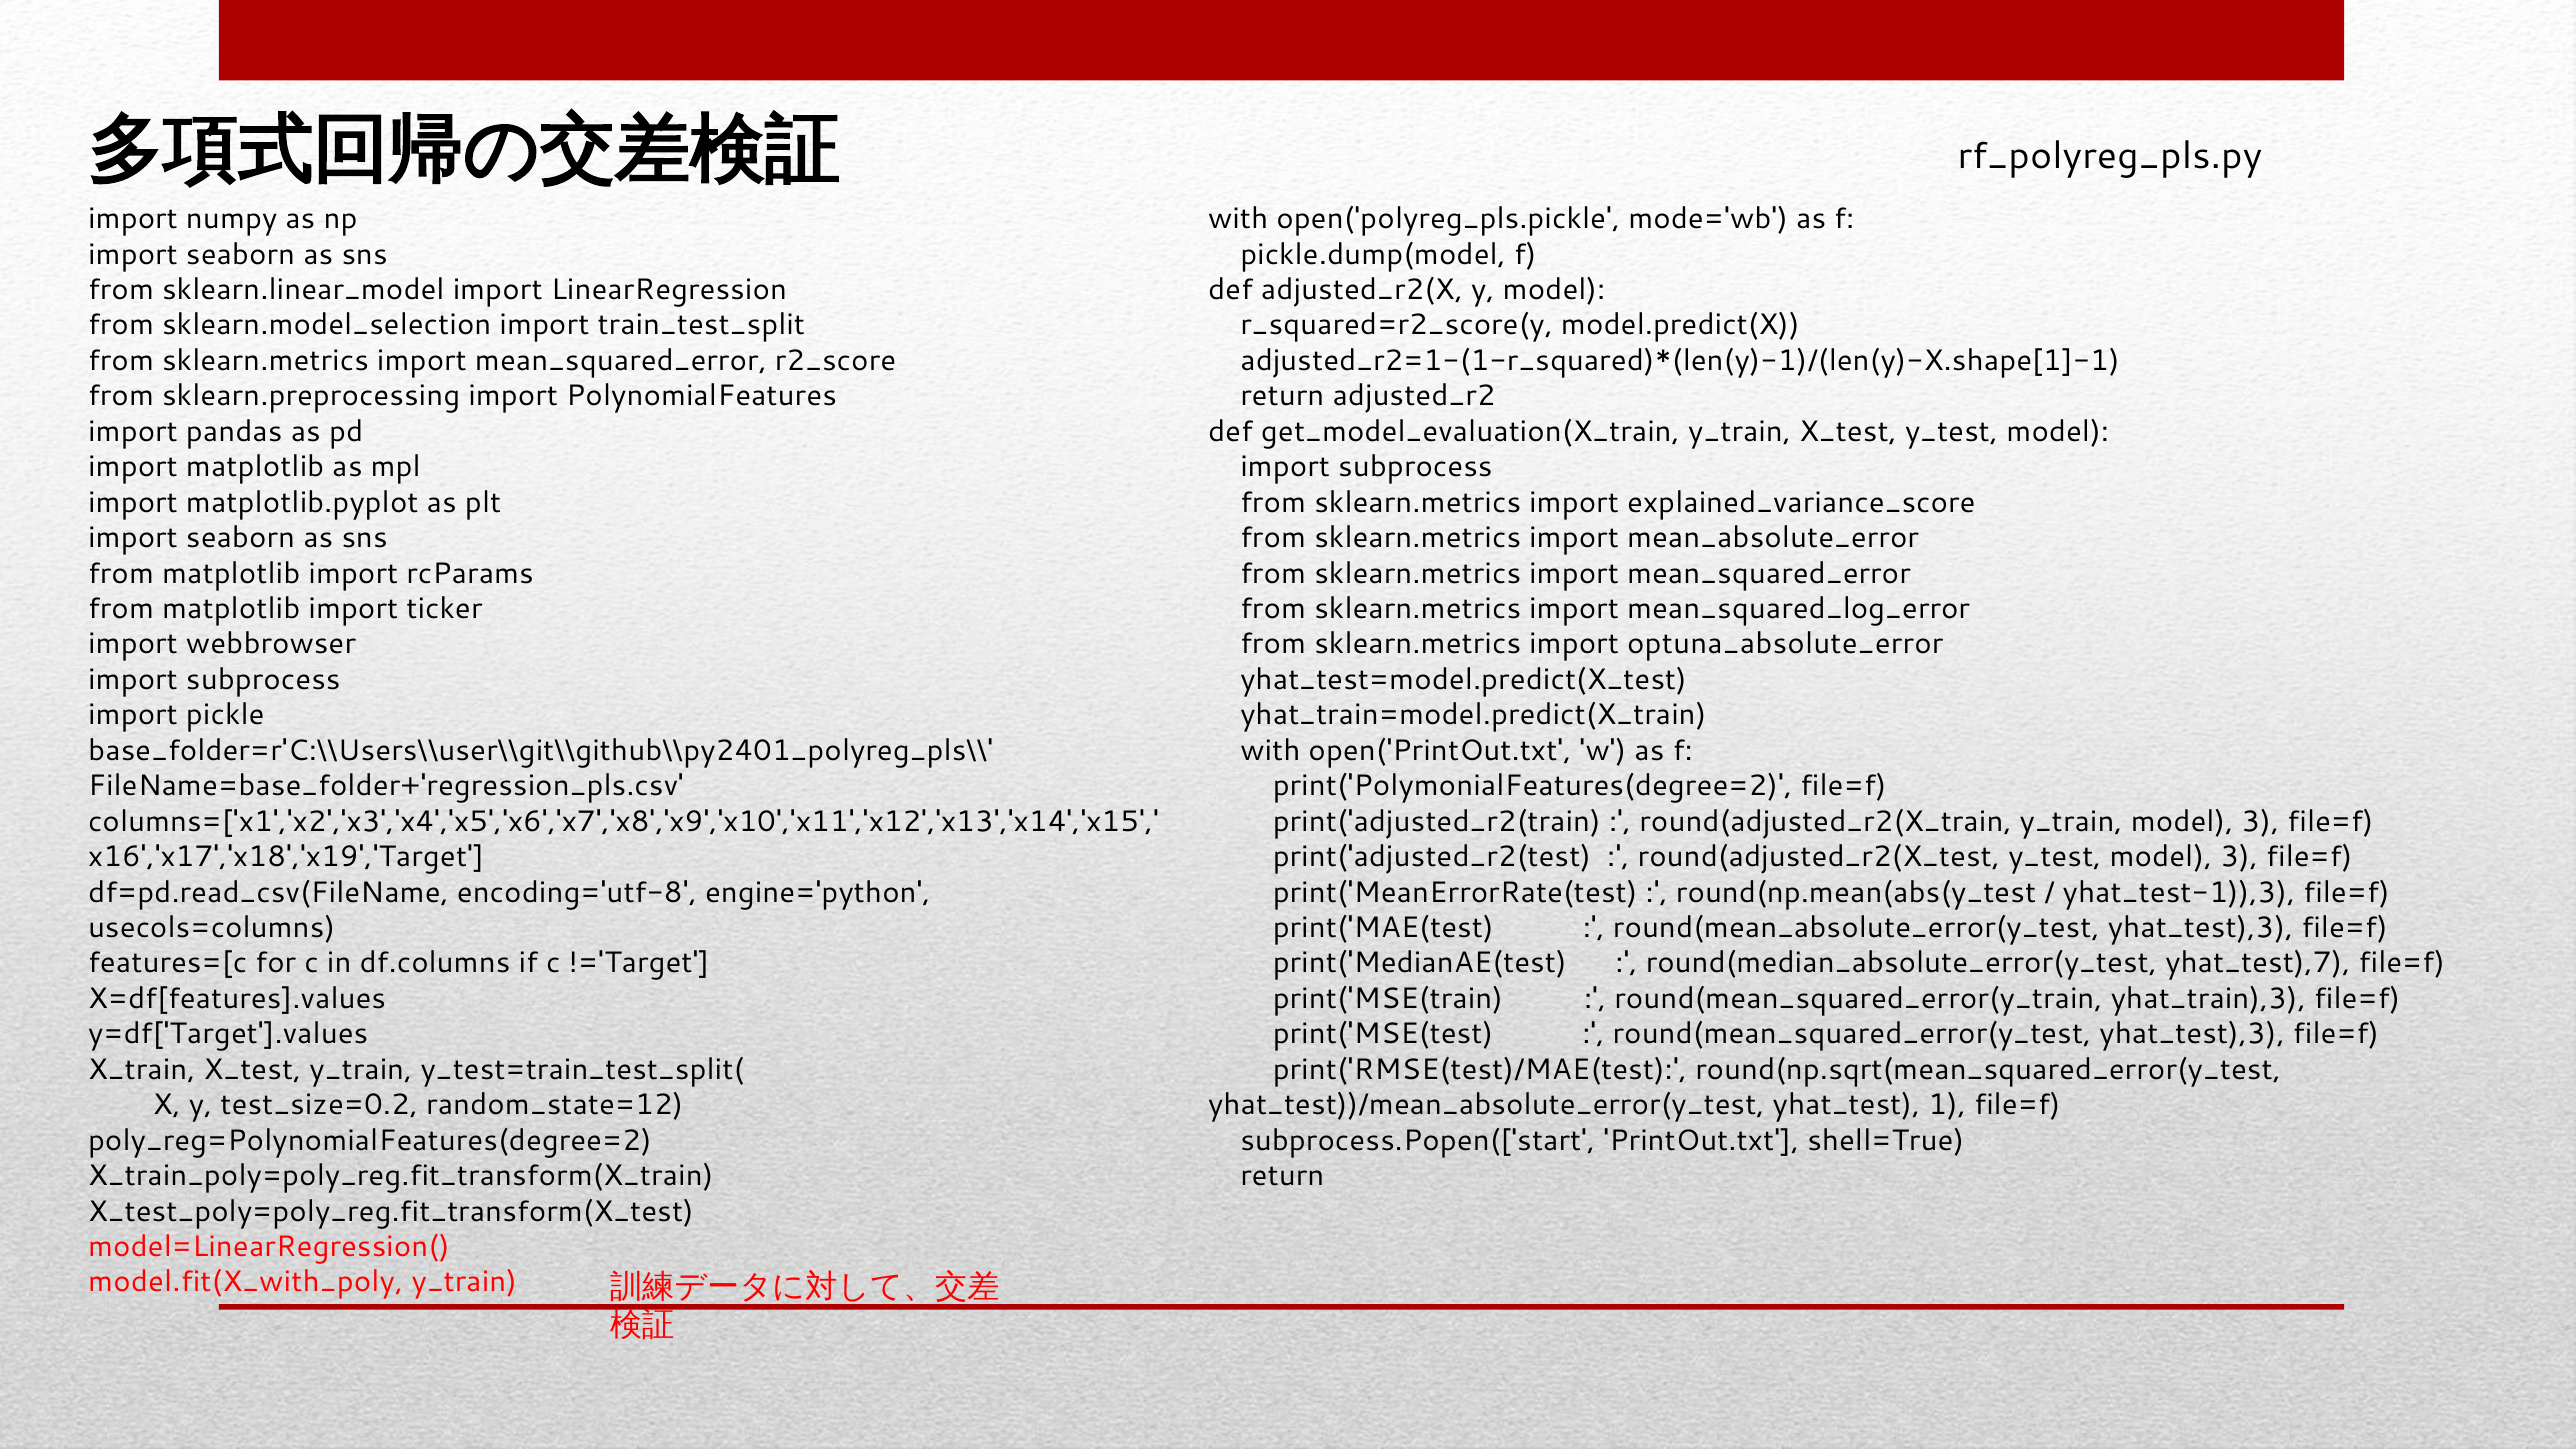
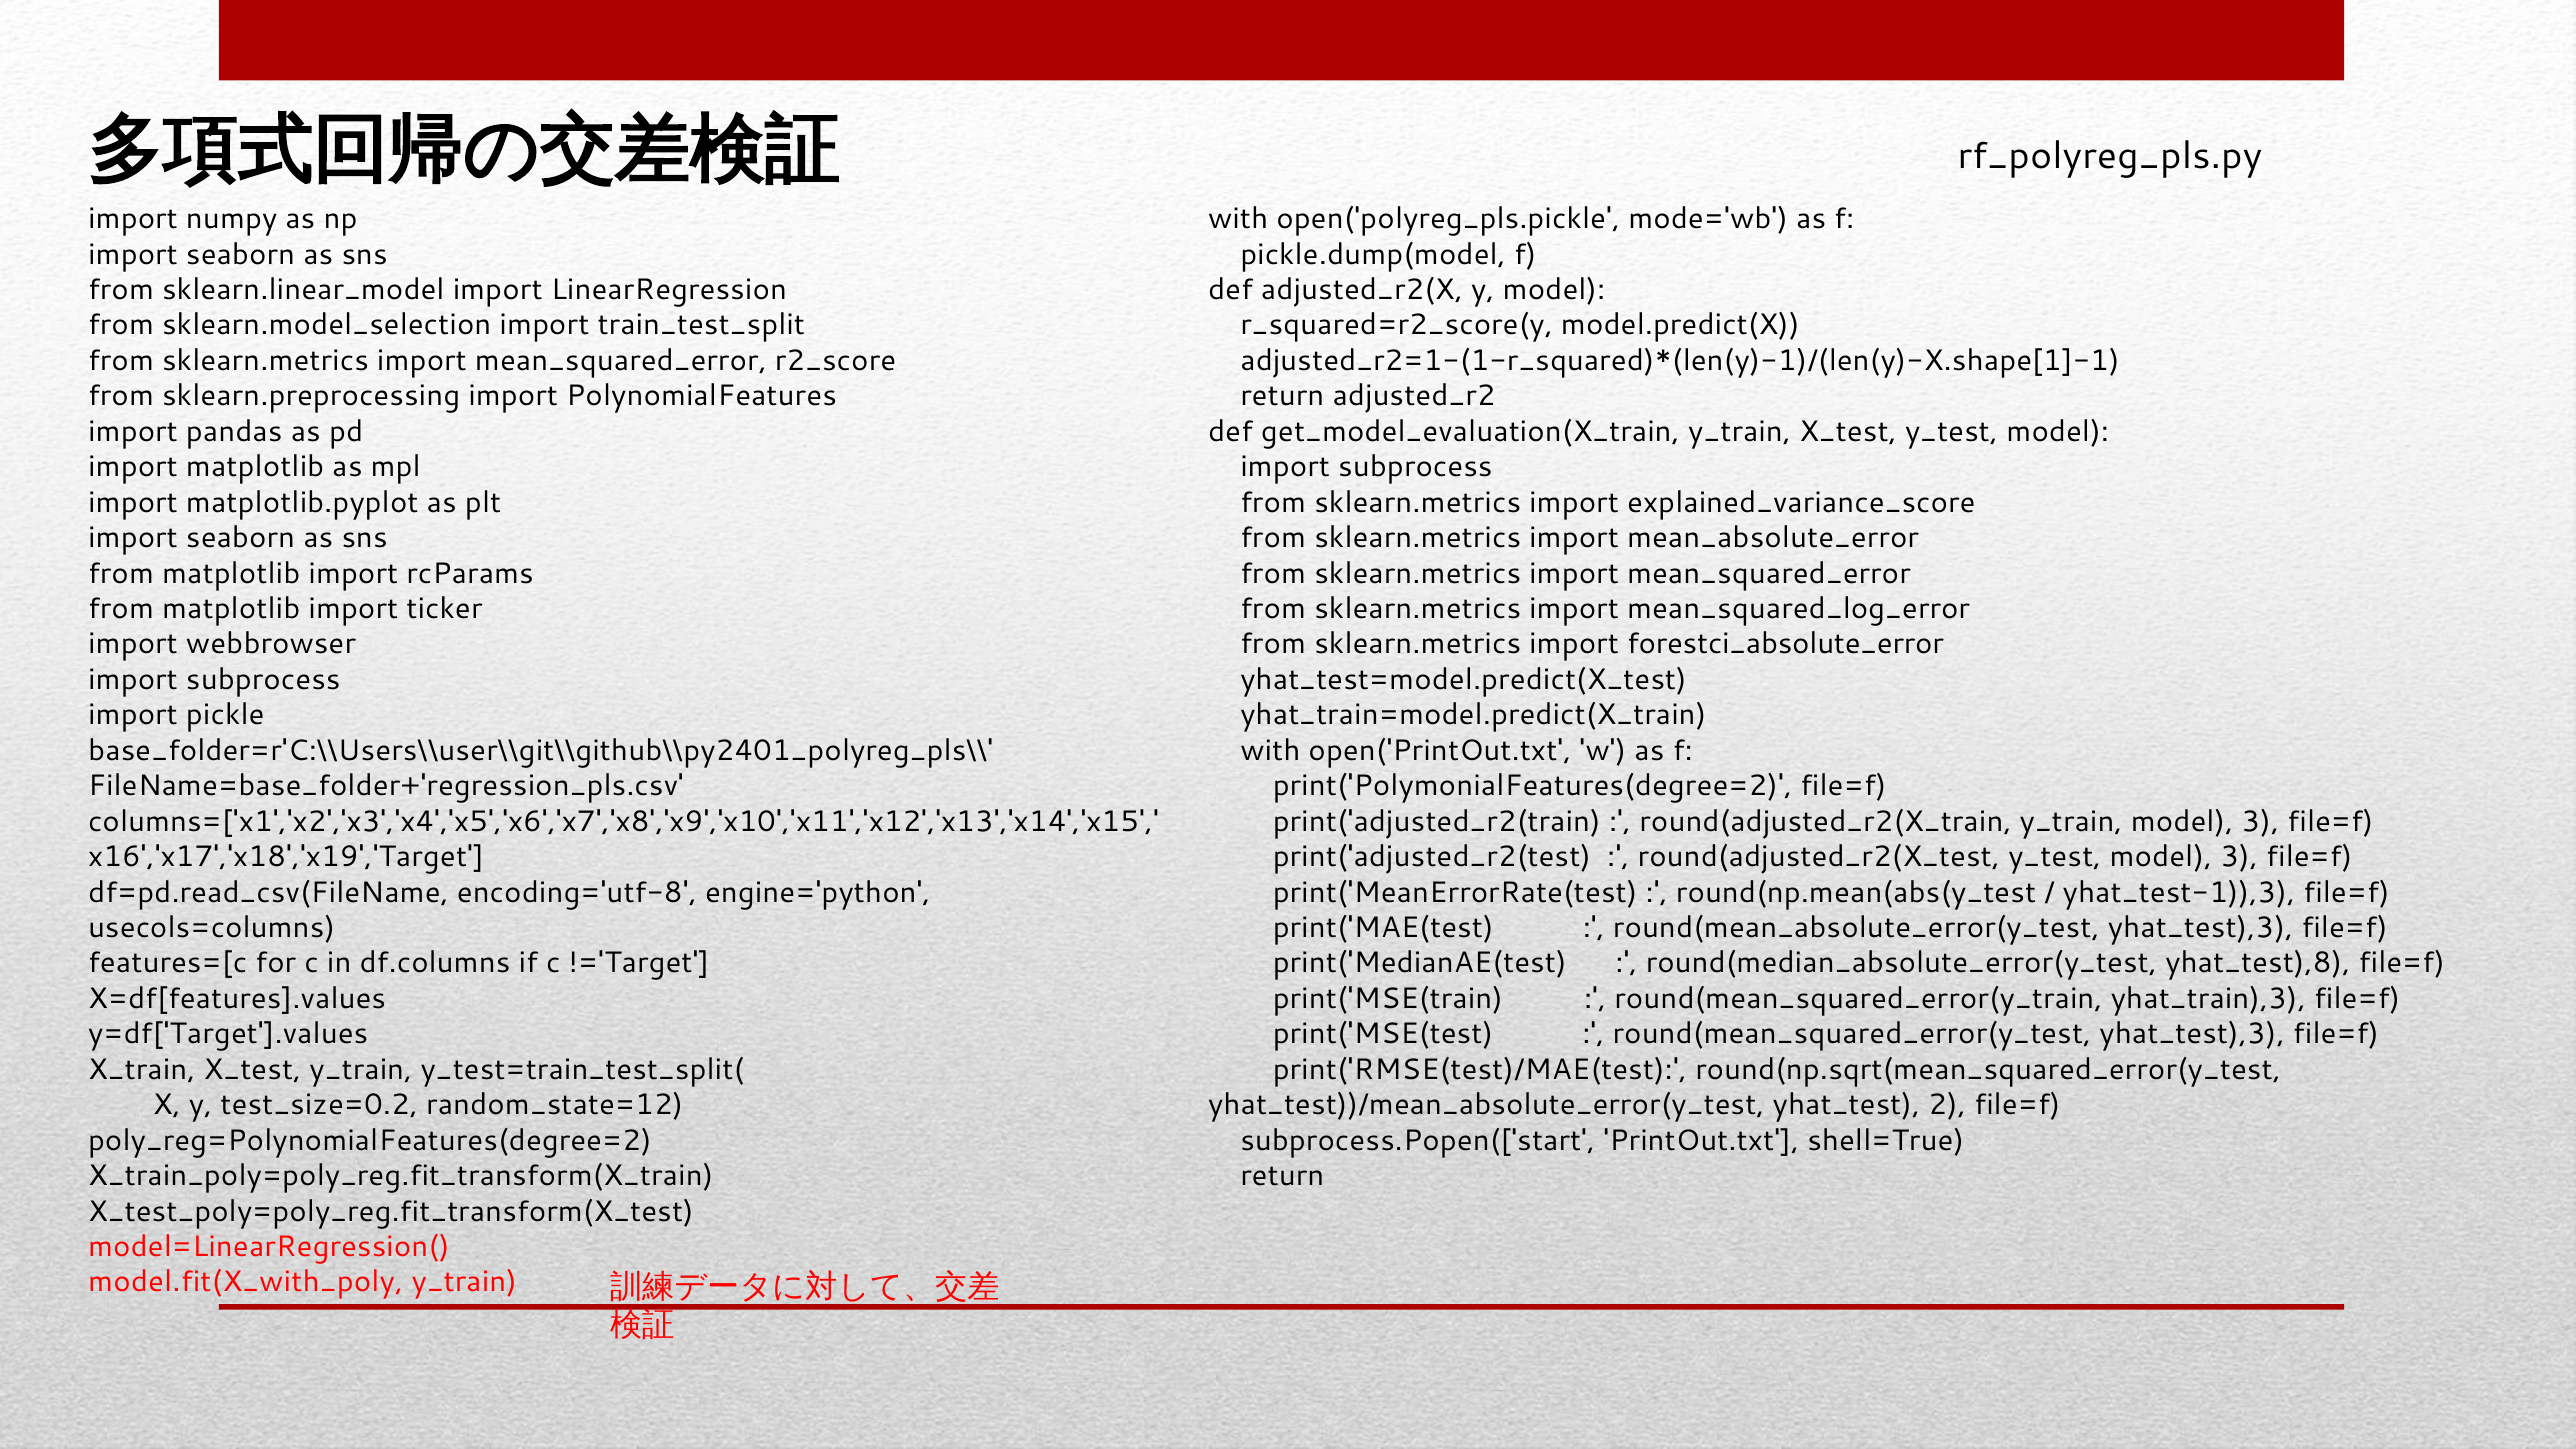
optuna_absolute_error: optuna_absolute_error -> forestci_absolute_error
yhat_test),7: yhat_test),7 -> yhat_test),8
1: 1 -> 2
